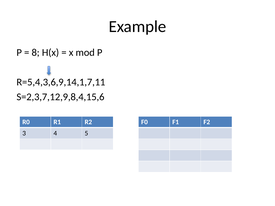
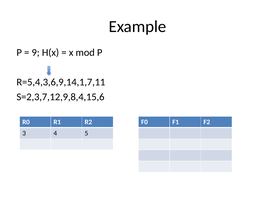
8: 8 -> 9
